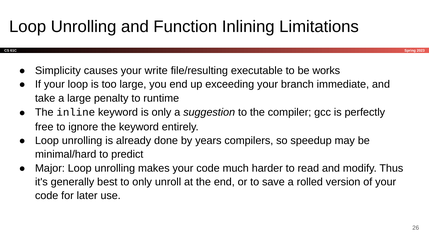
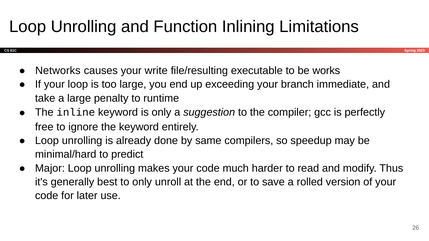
Simplicity: Simplicity -> Networks
years: years -> same
